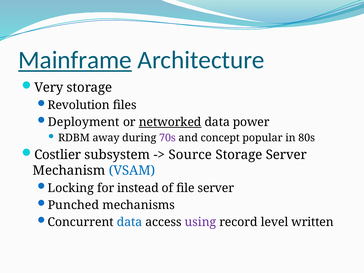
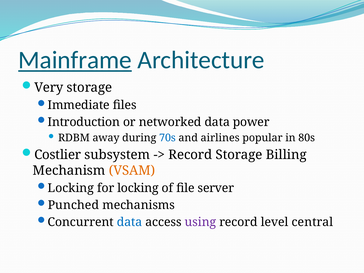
Revolution: Revolution -> Immediate
Deployment: Deployment -> Introduction
networked underline: present -> none
70s colour: purple -> blue
concept: concept -> airlines
Source at (190, 155): Source -> Record
Storage Server: Server -> Billing
VSAM colour: blue -> orange
for instead: instead -> locking
written: written -> central
